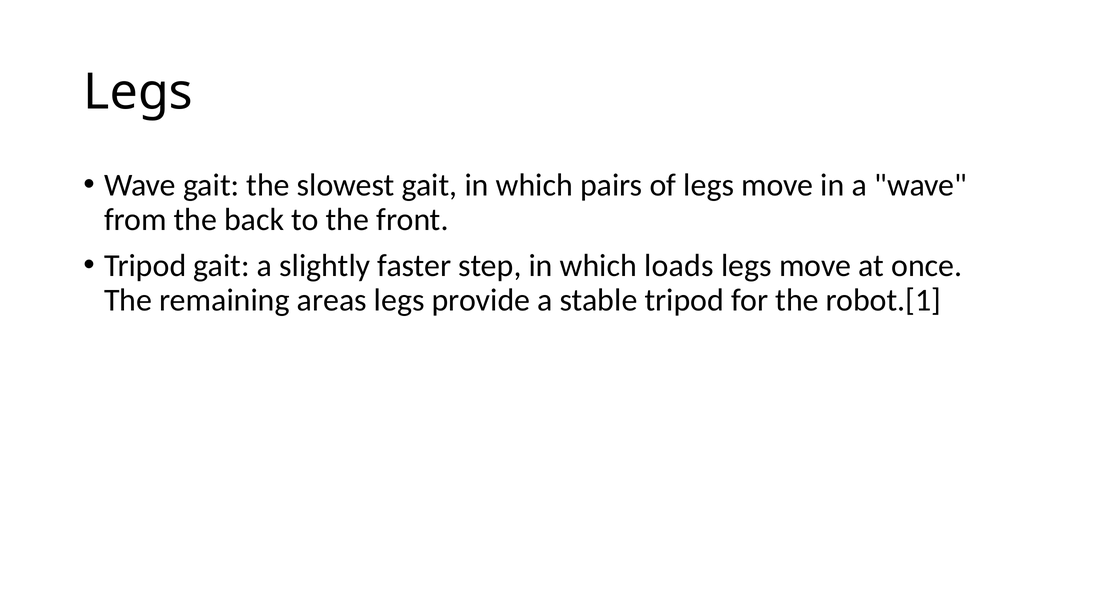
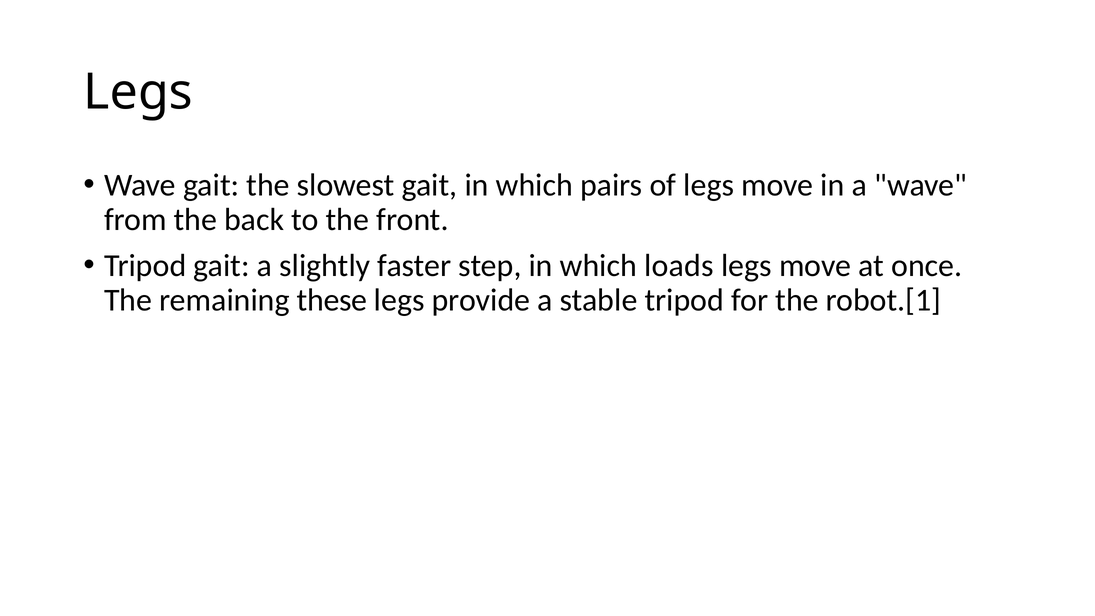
areas: areas -> these
